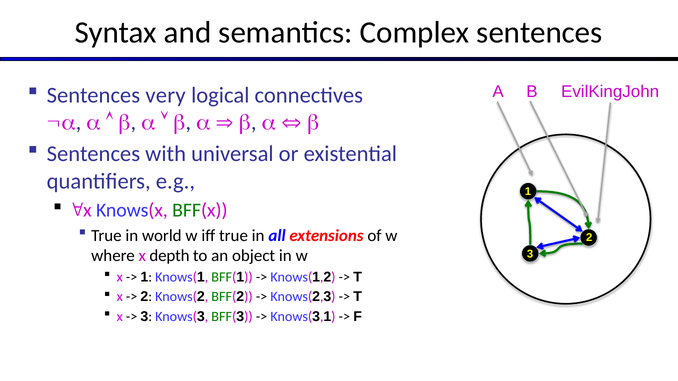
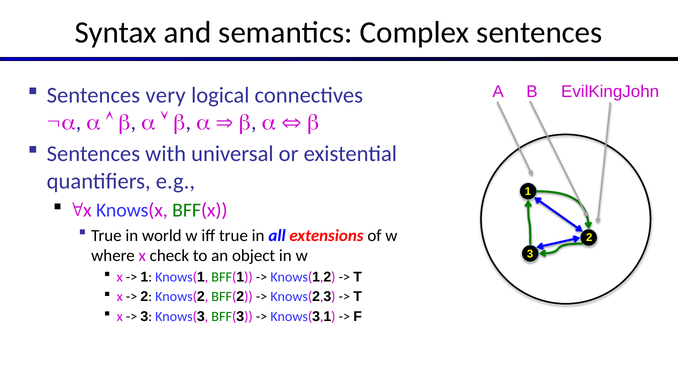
depth: depth -> check
